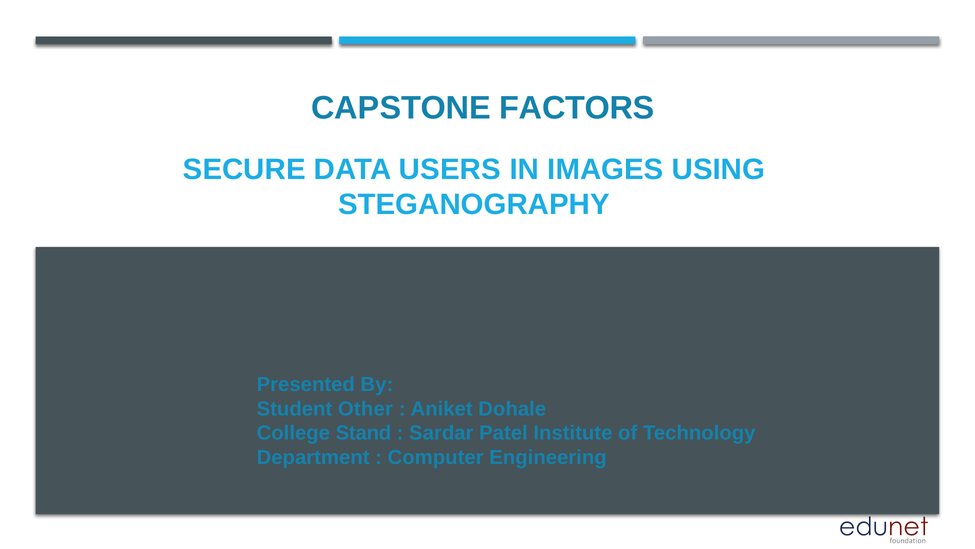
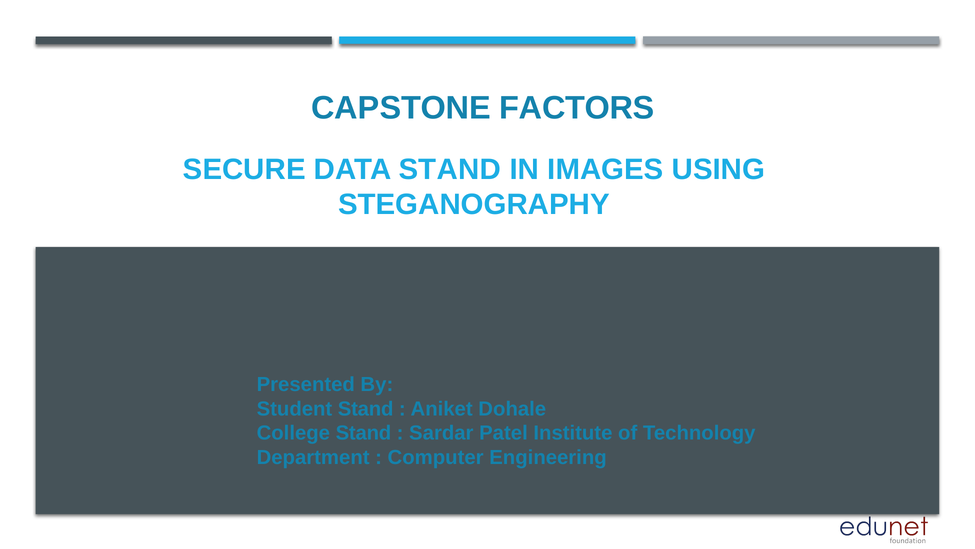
DATA USERS: USERS -> STAND
Student Other: Other -> Stand
